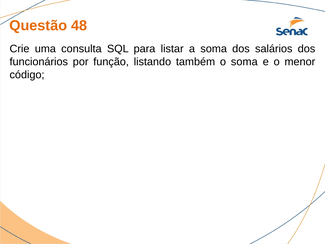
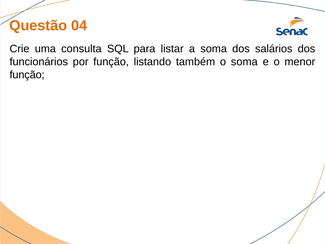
48: 48 -> 04
código at (27, 75): código -> função
